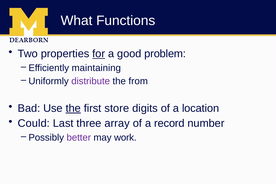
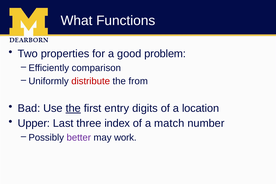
for underline: present -> none
maintaining: maintaining -> comparison
distribute colour: purple -> red
store: store -> entry
Could: Could -> Upper
array: array -> index
record: record -> match
